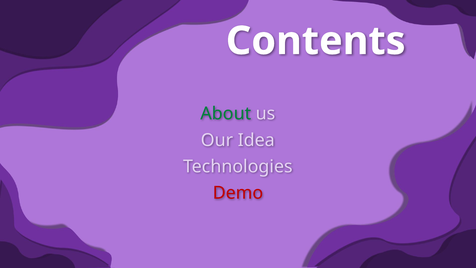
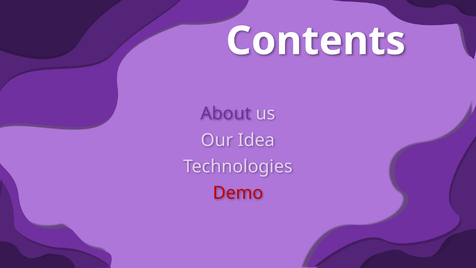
About colour: green -> purple
